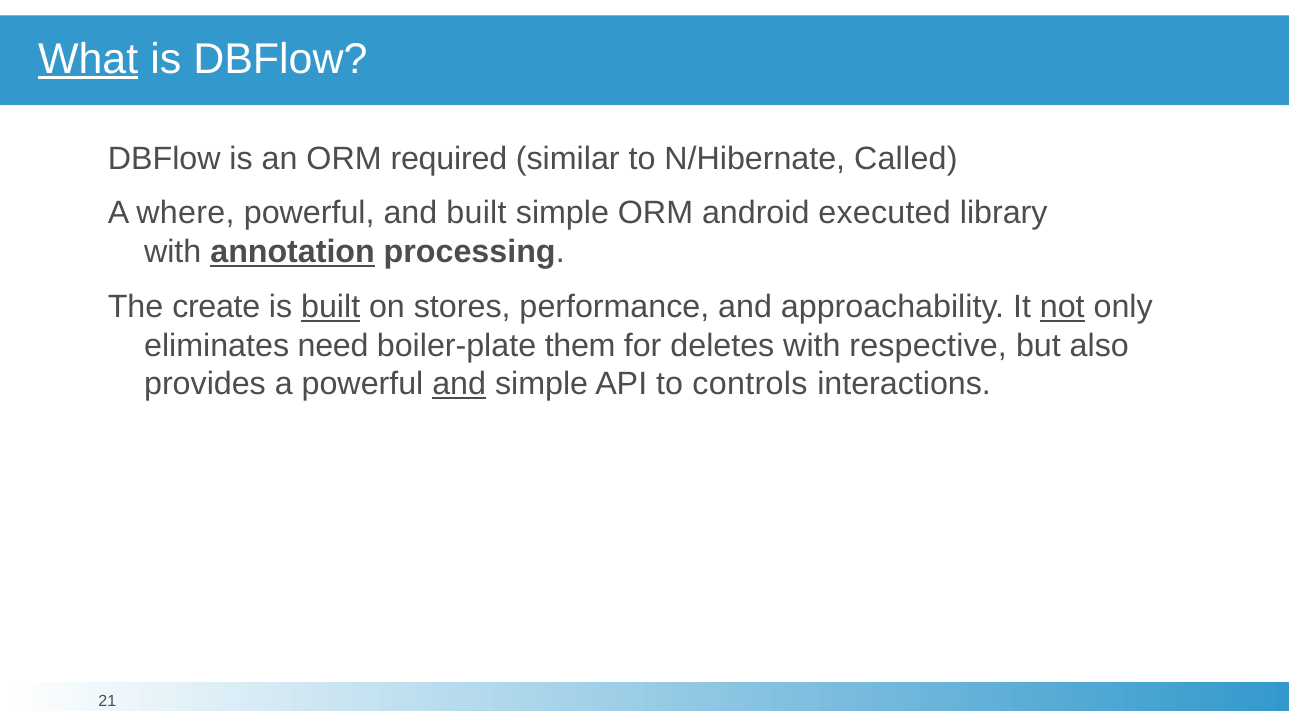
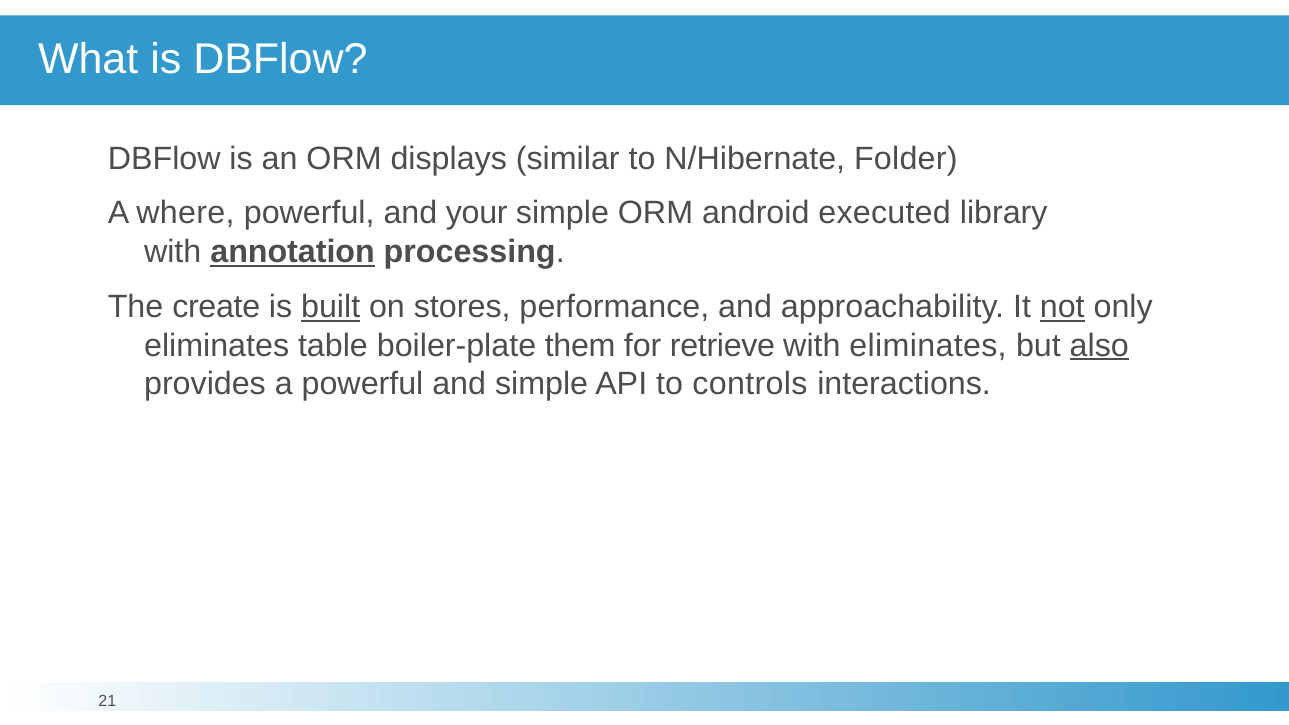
What underline: present -> none
required: required -> displays
Called: Called -> Folder
and built: built -> your
need: need -> table
deletes: deletes -> retrieve
with respective: respective -> eliminates
also underline: none -> present
and at (459, 384) underline: present -> none
